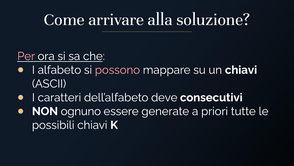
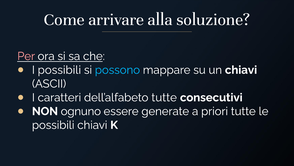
I alfabeto: alfabeto -> possibili
possono colour: pink -> light blue
dell’alfabeto deve: deve -> tutte
